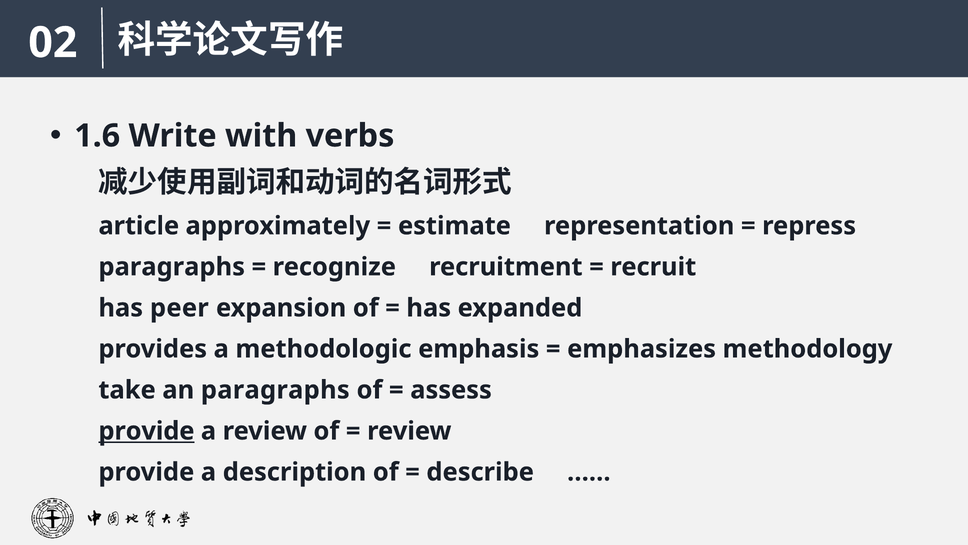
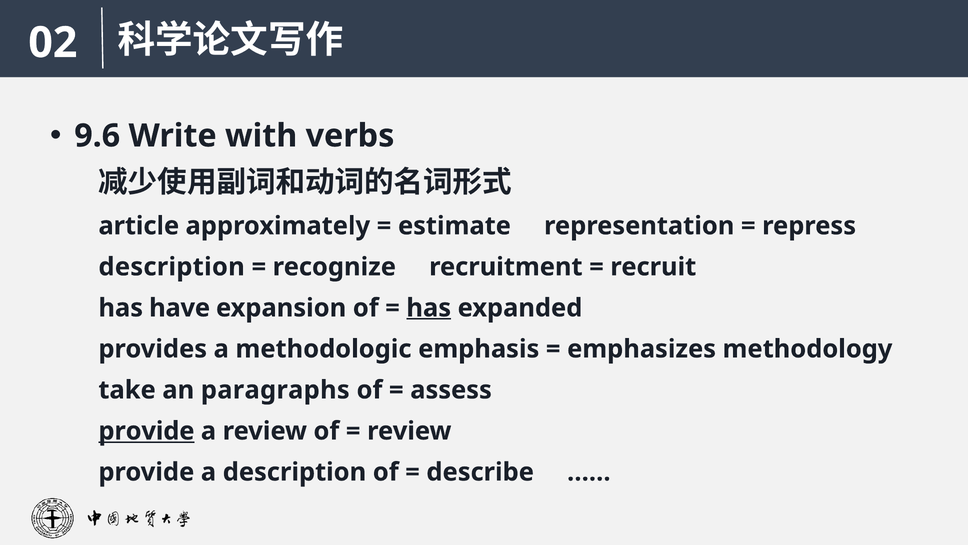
1.6: 1.6 -> 9.6
paragraphs at (172, 267): paragraphs -> description
peer: peer -> have
has at (429, 308) underline: none -> present
